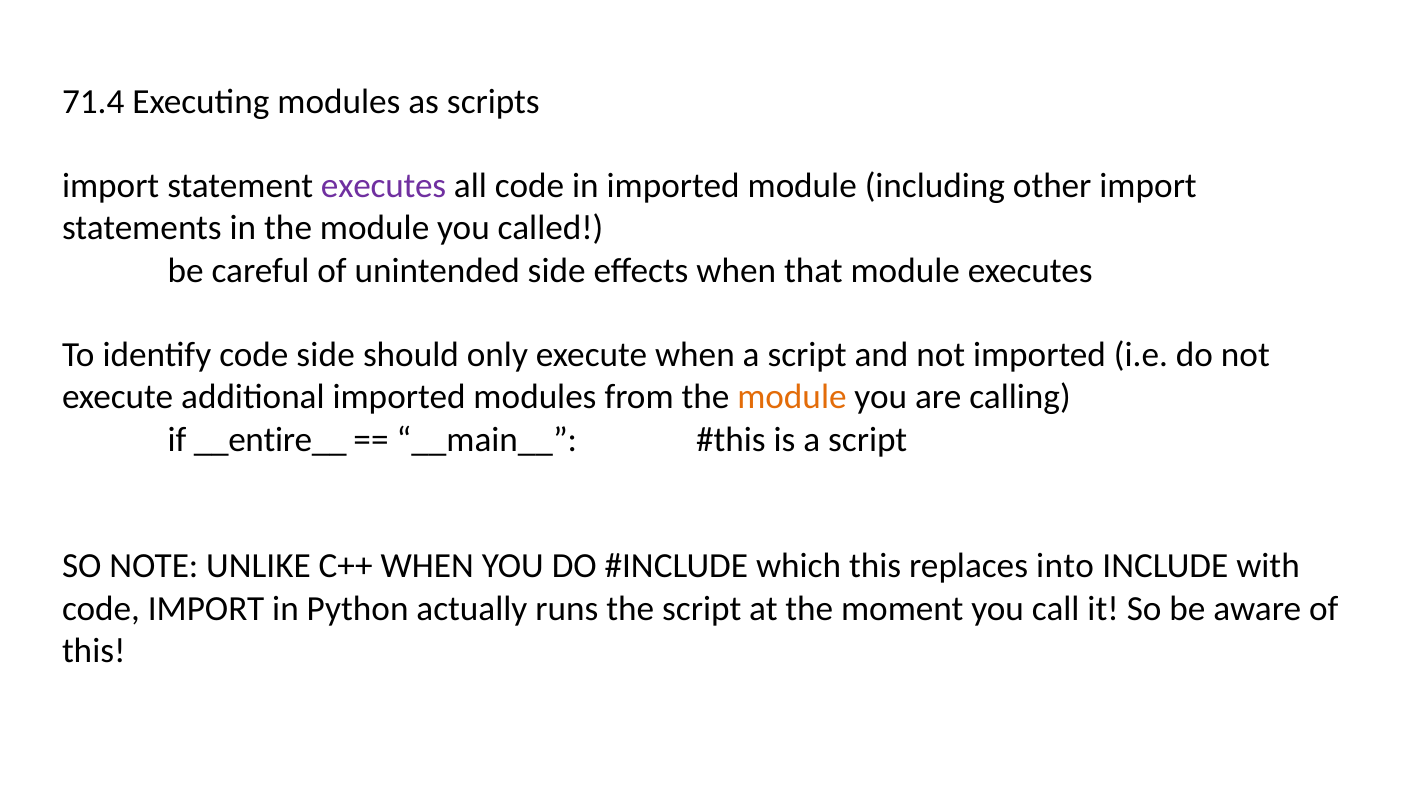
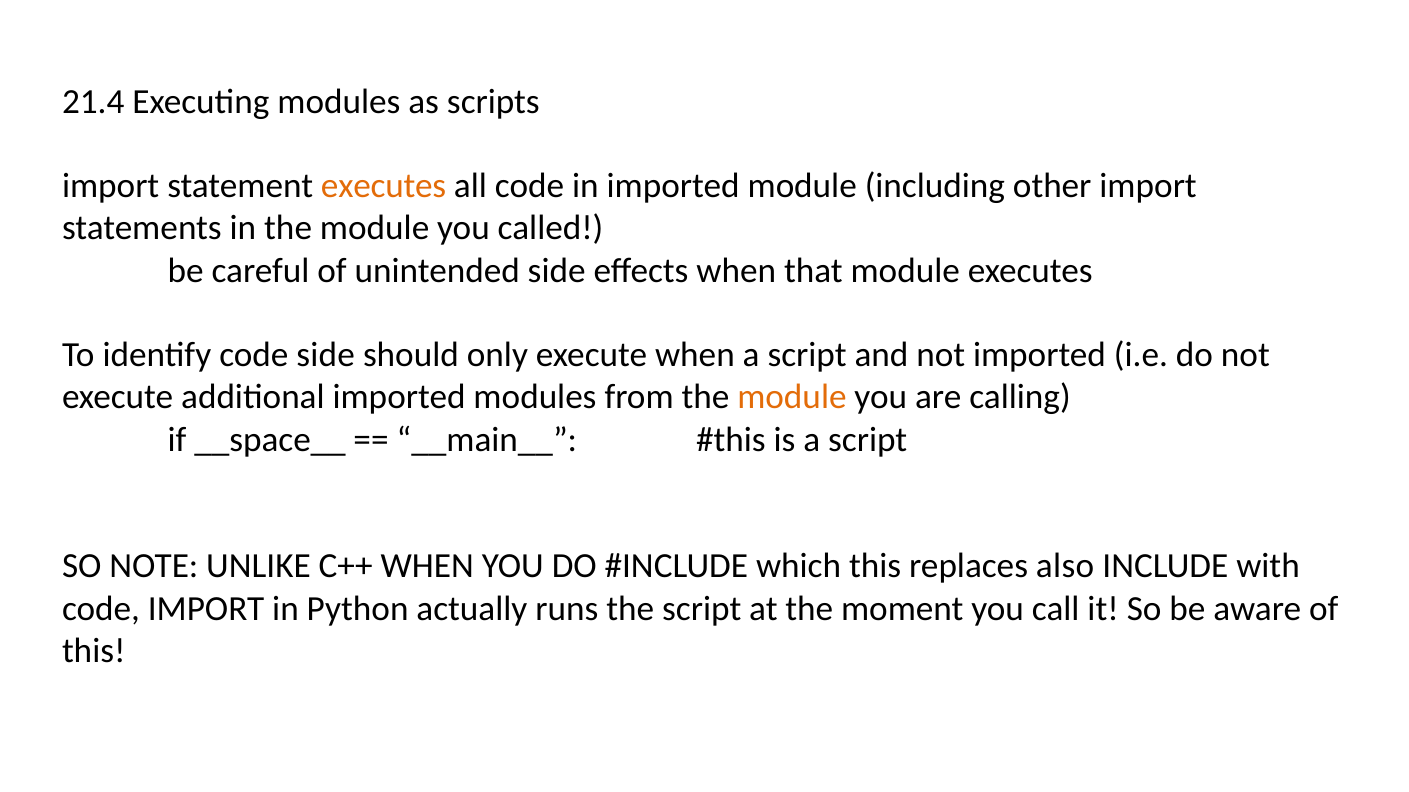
71.4: 71.4 -> 21.4
executes at (384, 186) colour: purple -> orange
__entire__: __entire__ -> __space__
into: into -> also
